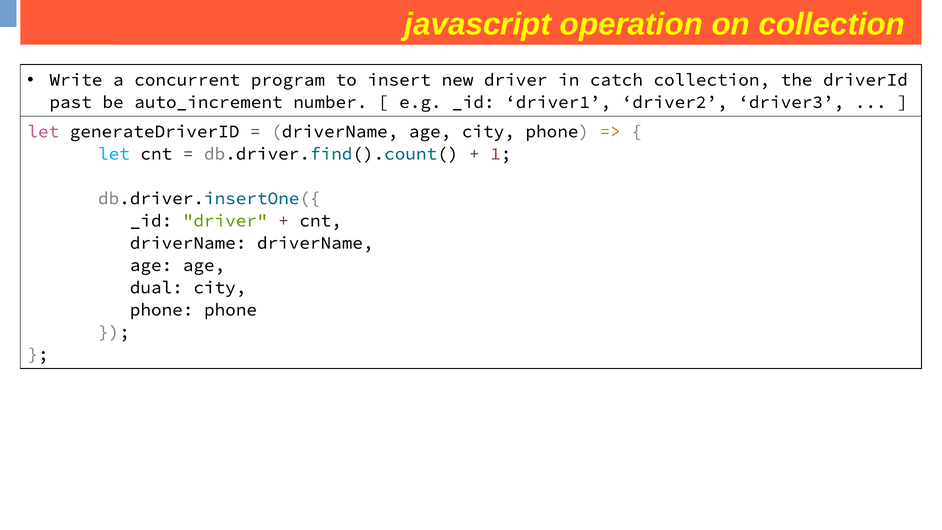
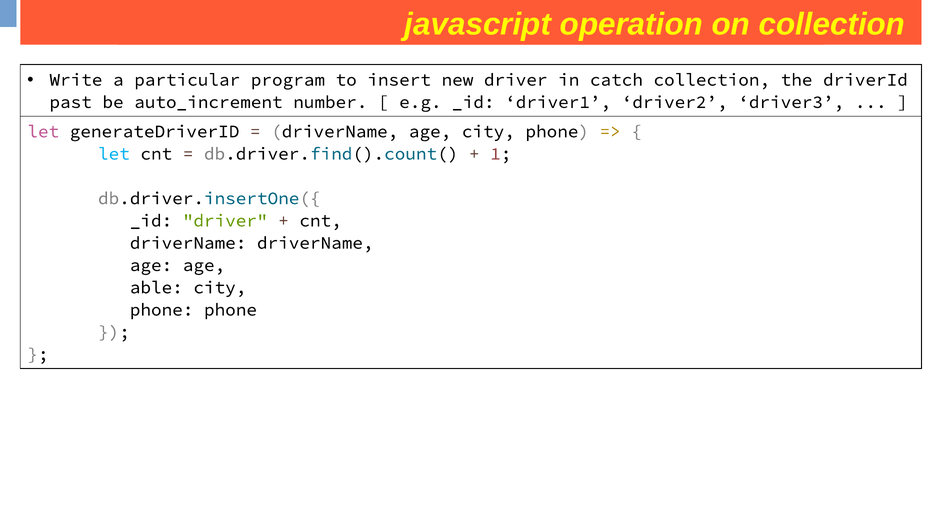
concurrent: concurrent -> particular
dual: dual -> able
